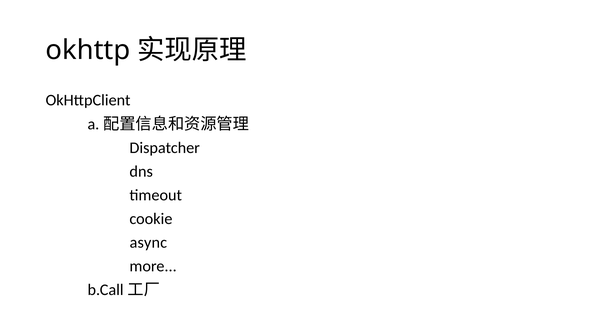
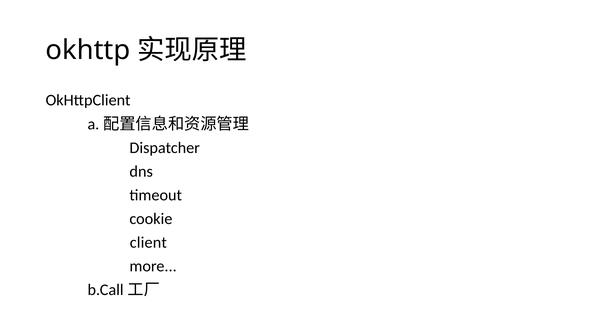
async: async -> client
